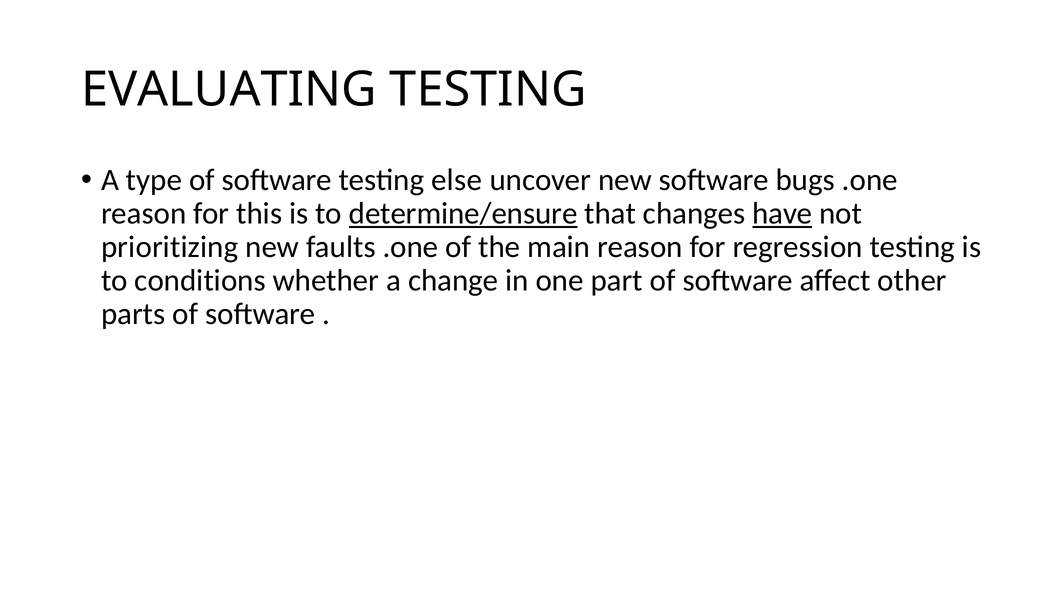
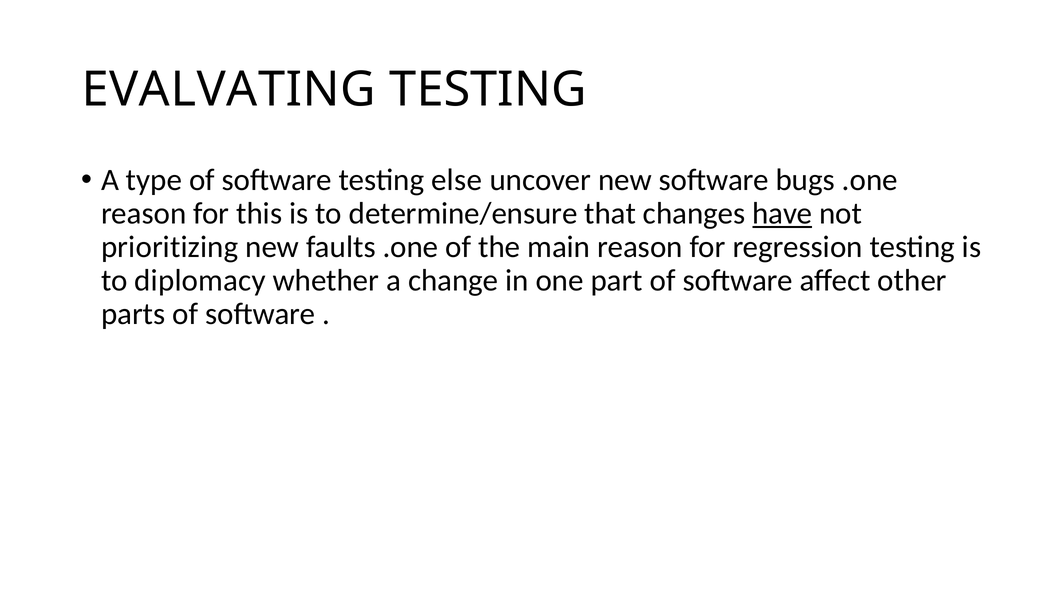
EVALUATING: EVALUATING -> EVALVATING
determine/ensure underline: present -> none
conditions: conditions -> diplomacy
